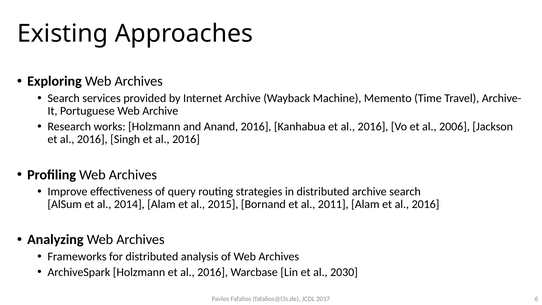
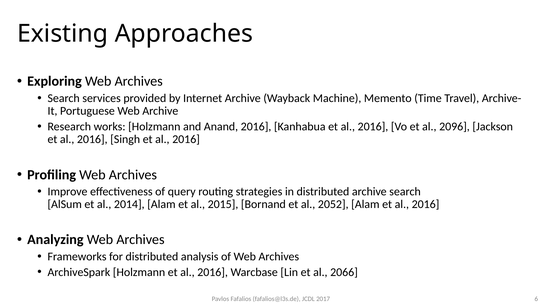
2006: 2006 -> 2096
2011: 2011 -> 2052
2030: 2030 -> 2066
